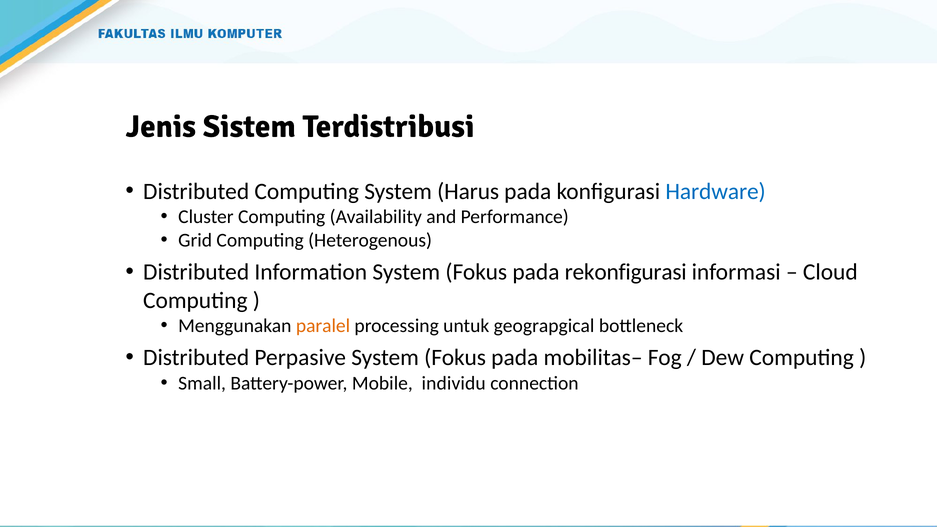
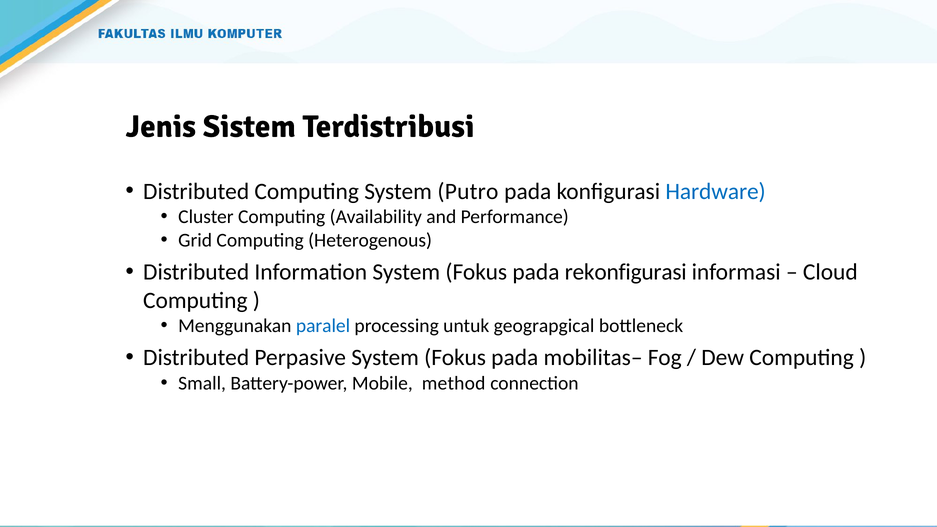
Harus: Harus -> Putro
paralel colour: orange -> blue
individu: individu -> method
